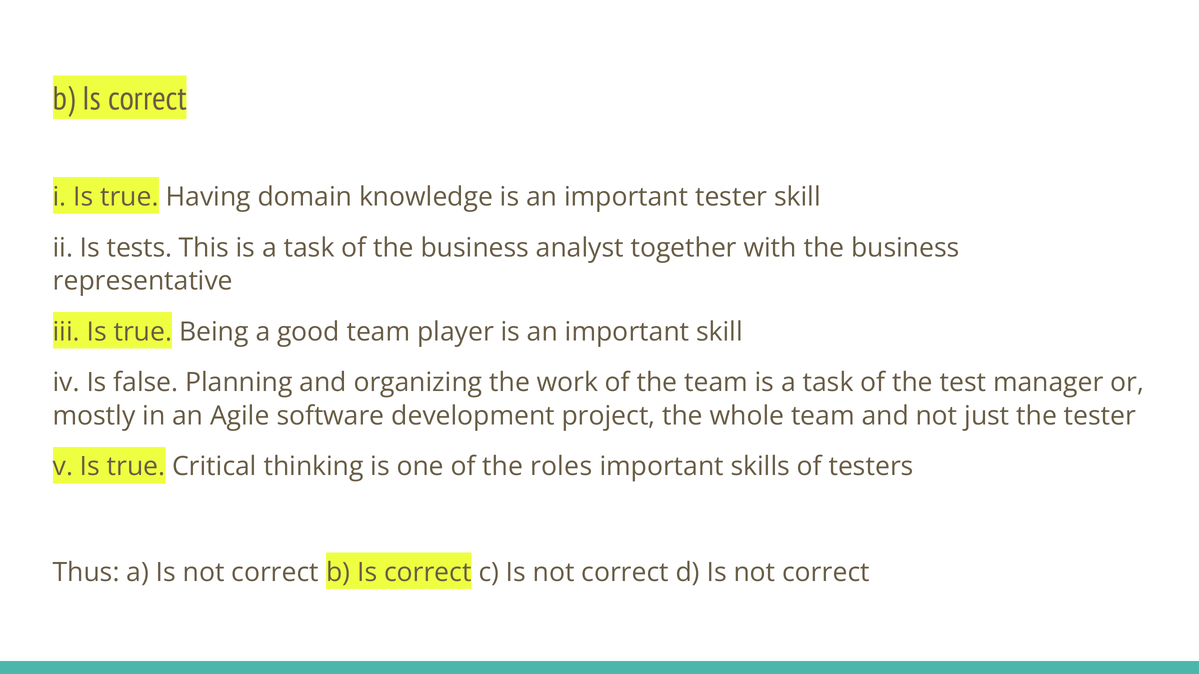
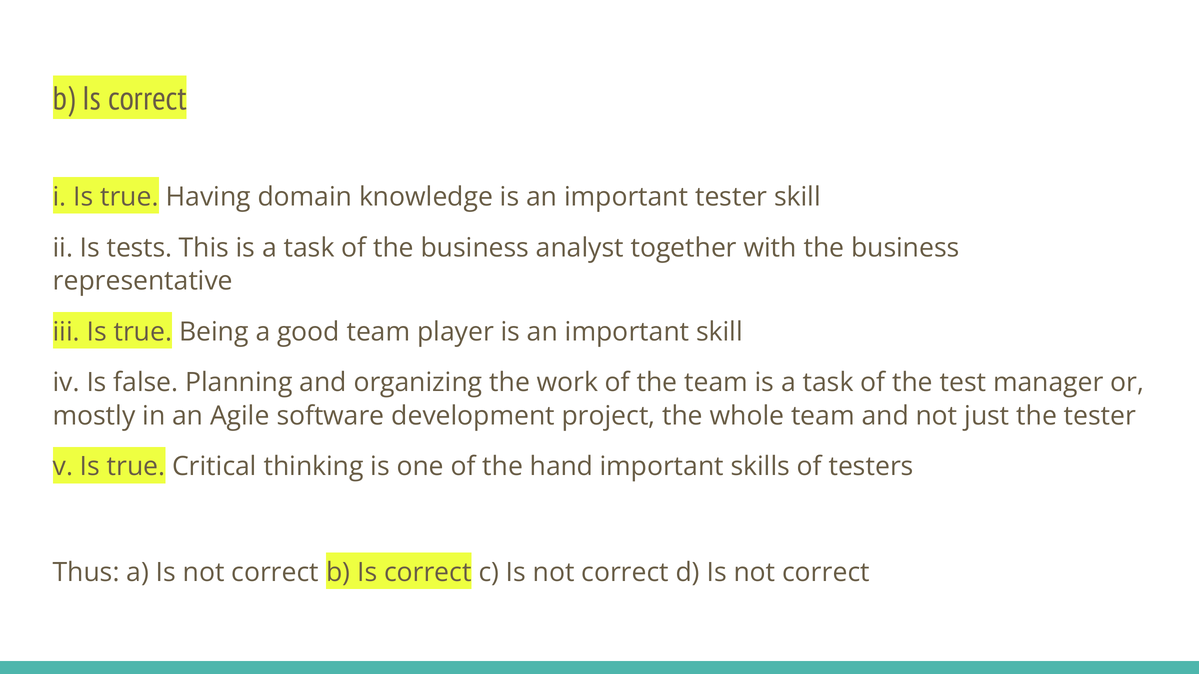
roles: roles -> hand
